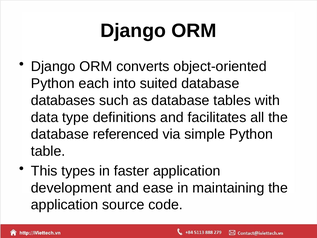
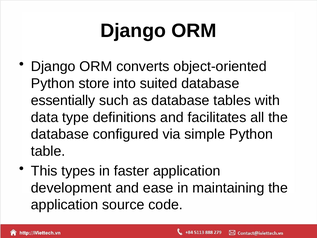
each: each -> store
databases: databases -> essentially
referenced: referenced -> configured
